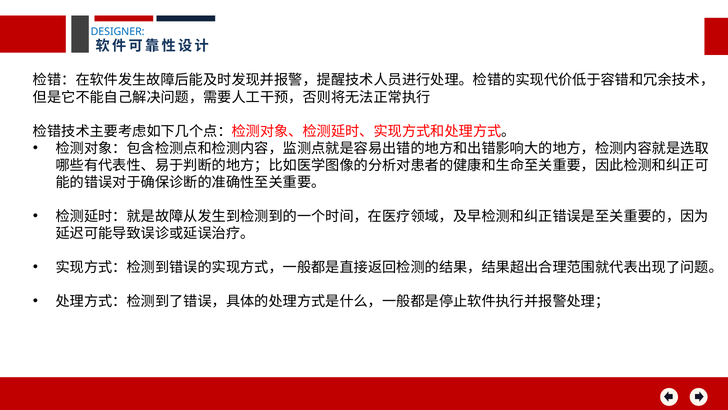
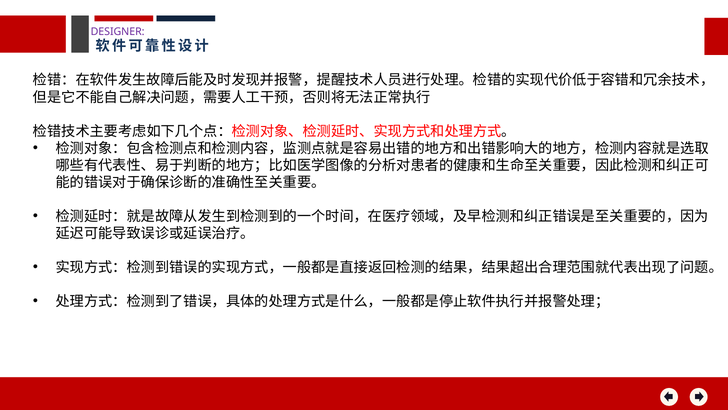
DESIGNER colour: blue -> purple
